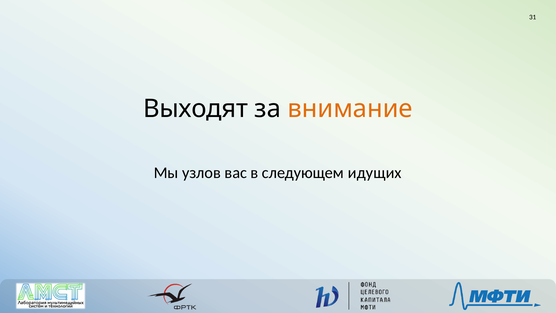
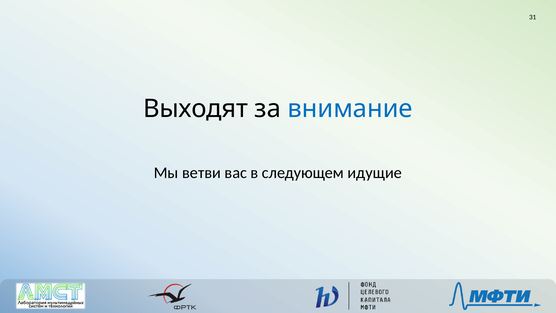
внимание colour: orange -> blue
узлов: узлов -> ветви
идущих: идущих -> идущие
